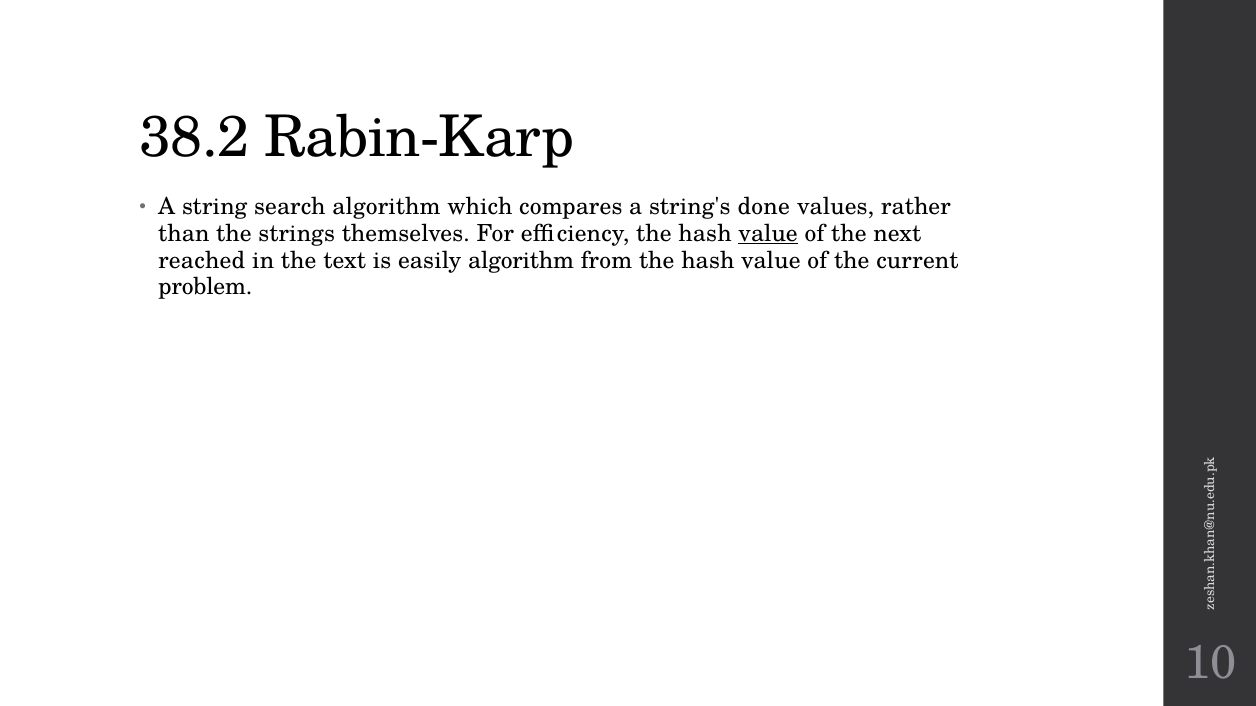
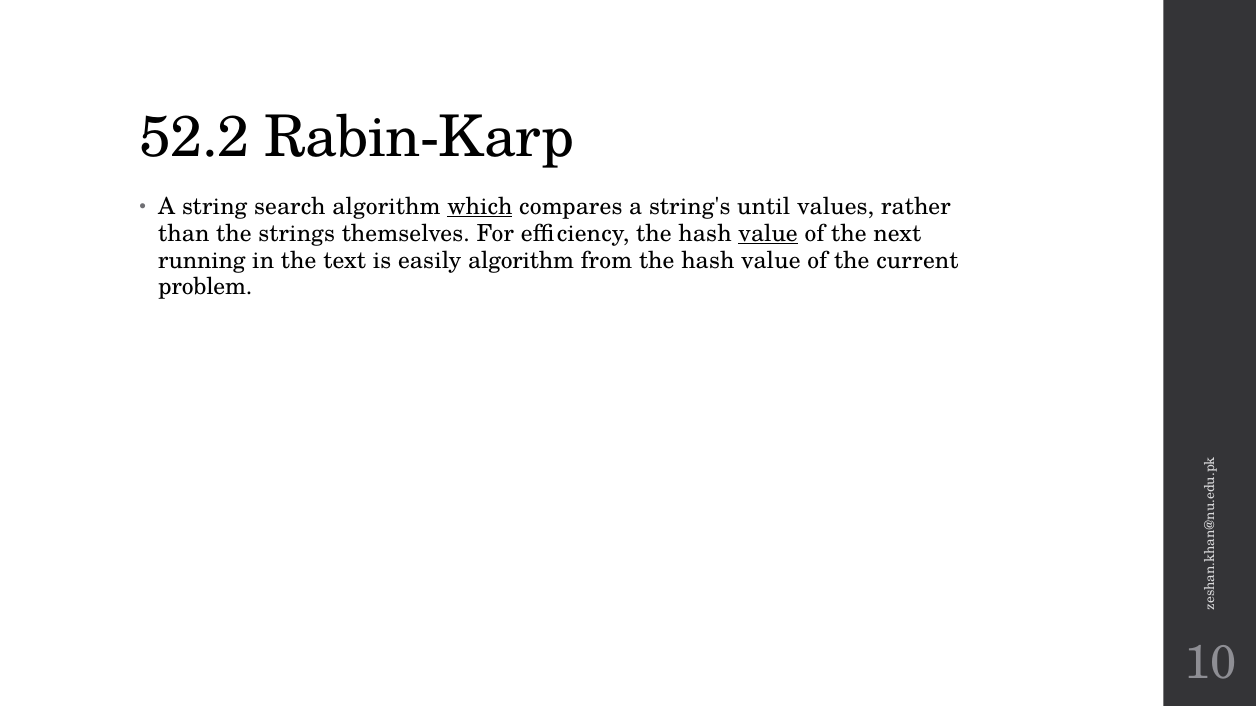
38.2: 38.2 -> 52.2
which underline: none -> present
done: done -> until
reached: reached -> running
